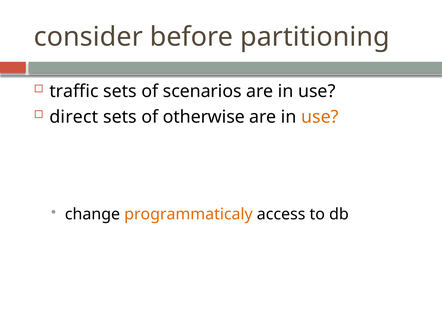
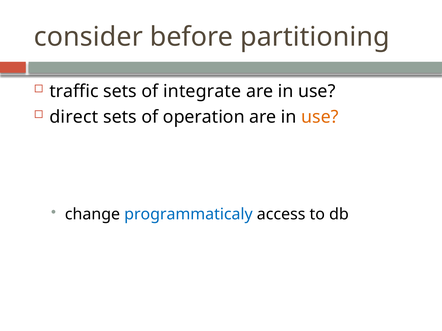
scenarios: scenarios -> integrate
otherwise: otherwise -> operation
programmaticaly colour: orange -> blue
